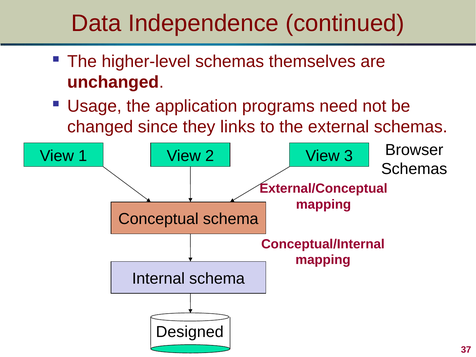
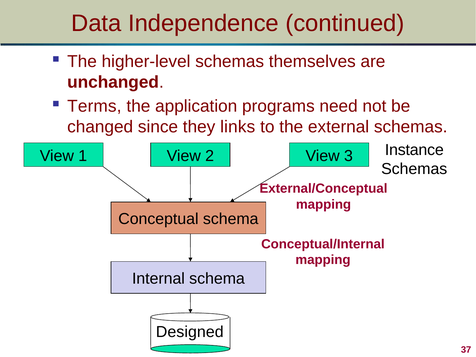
Usage: Usage -> Terms
Browser: Browser -> Instance
